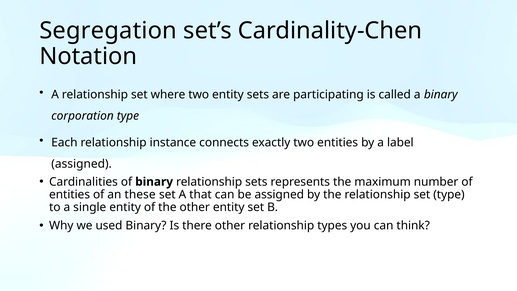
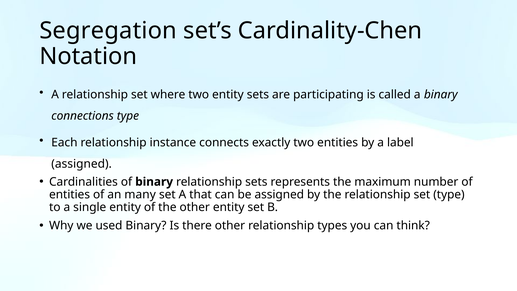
corporation: corporation -> connections
these: these -> many
